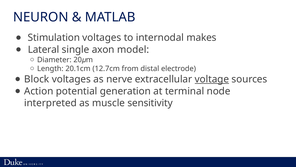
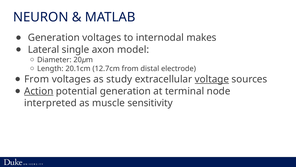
Stimulation at (54, 38): Stimulation -> Generation
Block at (37, 79): Block -> From
nerve: nerve -> study
Action underline: none -> present
